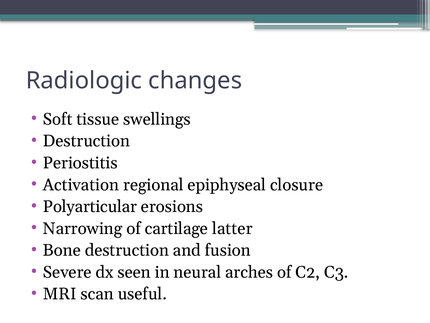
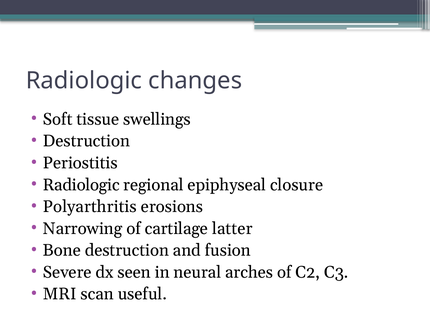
Activation at (81, 185): Activation -> Radiologic
Polyarticular: Polyarticular -> Polyarthritis
